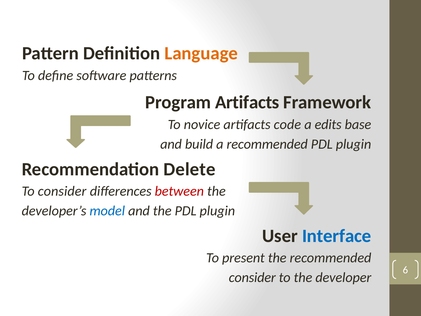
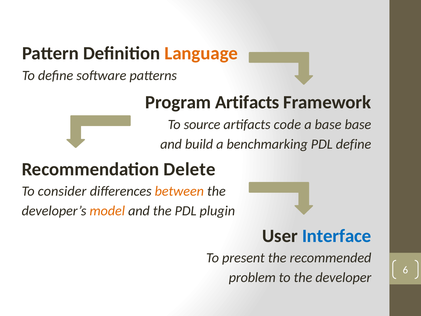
novice: novice -> source
a edits: edits -> base
a recommended: recommended -> benchmarking
plugin at (354, 144): plugin -> define
between colour: red -> orange
model colour: blue -> orange
consider at (252, 277): consider -> problem
